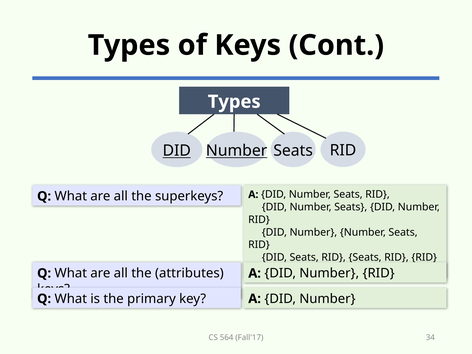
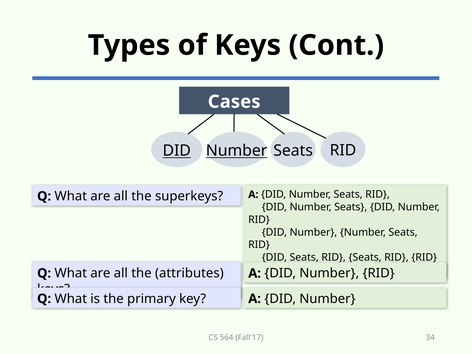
Types at (234, 102): Types -> Cases
